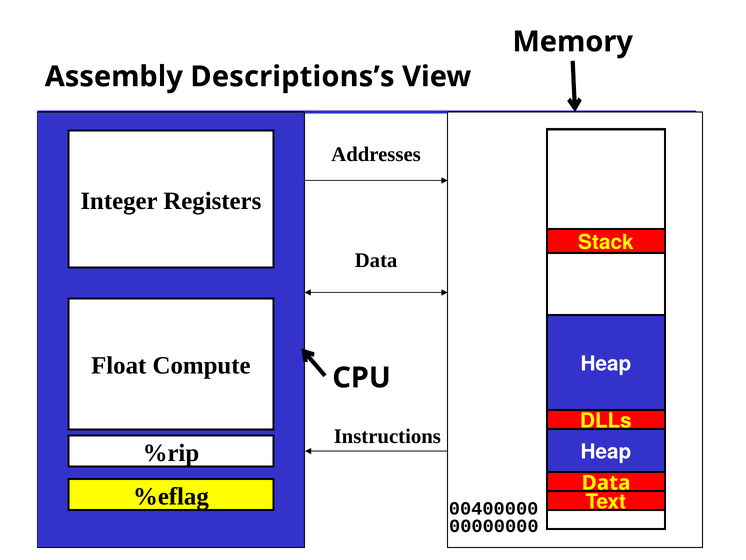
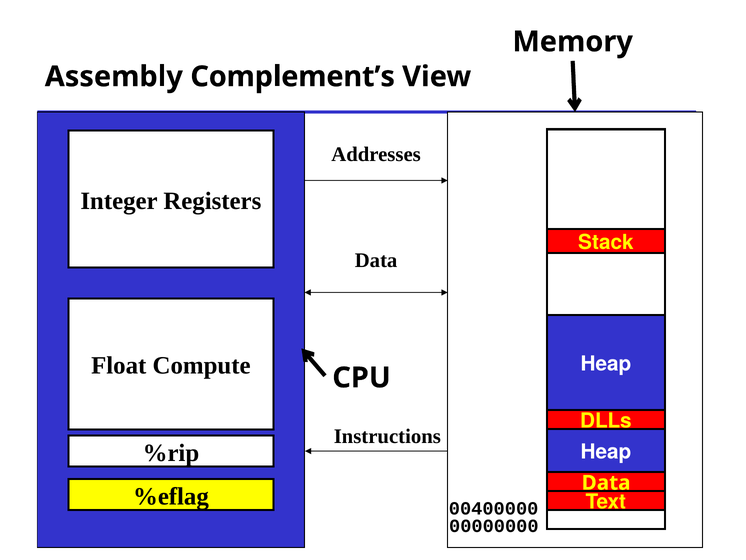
Descriptions’s: Descriptions’s -> Complement’s
